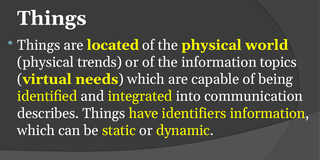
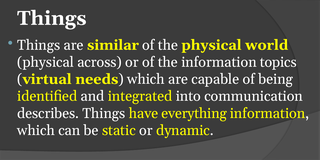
located: located -> similar
trends: trends -> across
identifiers: identifiers -> everything
